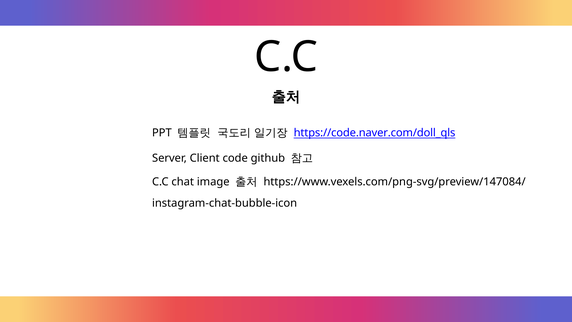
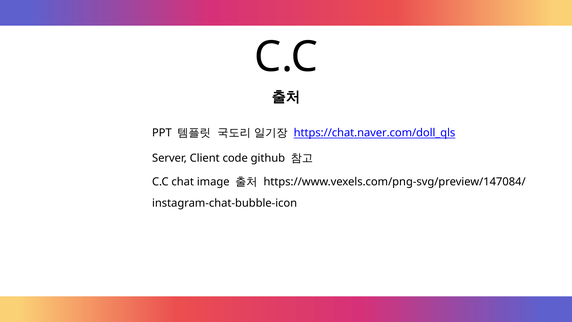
https://code.naver.com/doll_qls: https://code.naver.com/doll_qls -> https://chat.naver.com/doll_qls
